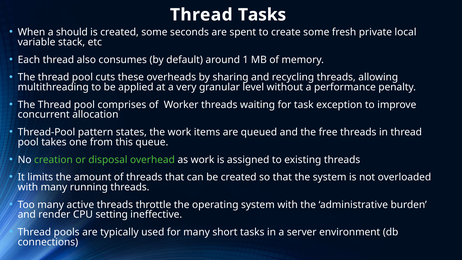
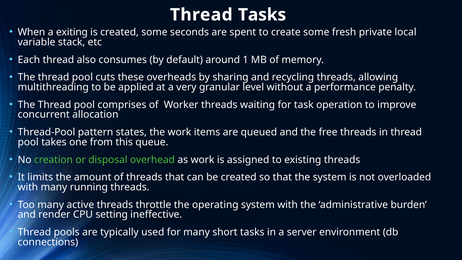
should: should -> exiting
exception: exception -> operation
